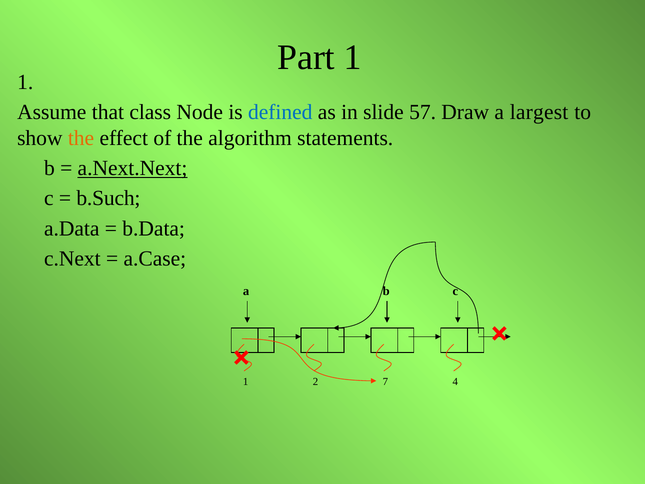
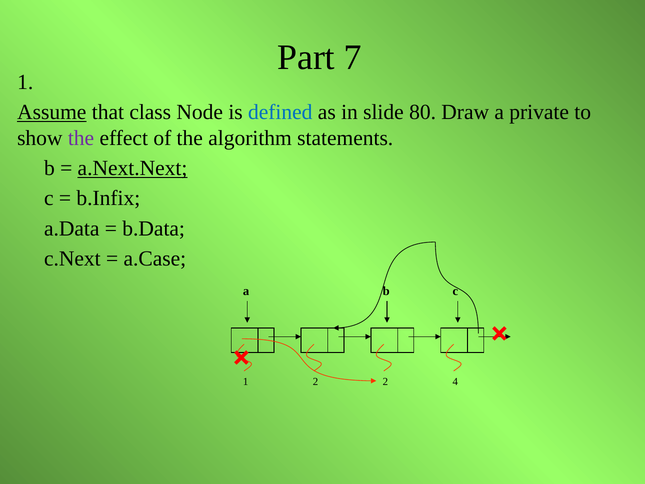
Part 1: 1 -> 7
Assume underline: none -> present
57: 57 -> 80
largest: largest -> private
the at (81, 138) colour: orange -> purple
b.Such: b.Such -> b.Infix
2 7: 7 -> 2
